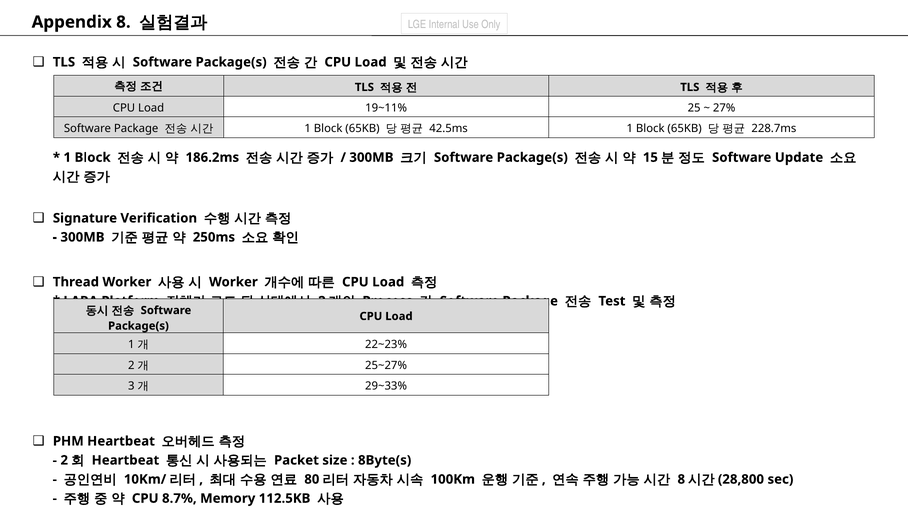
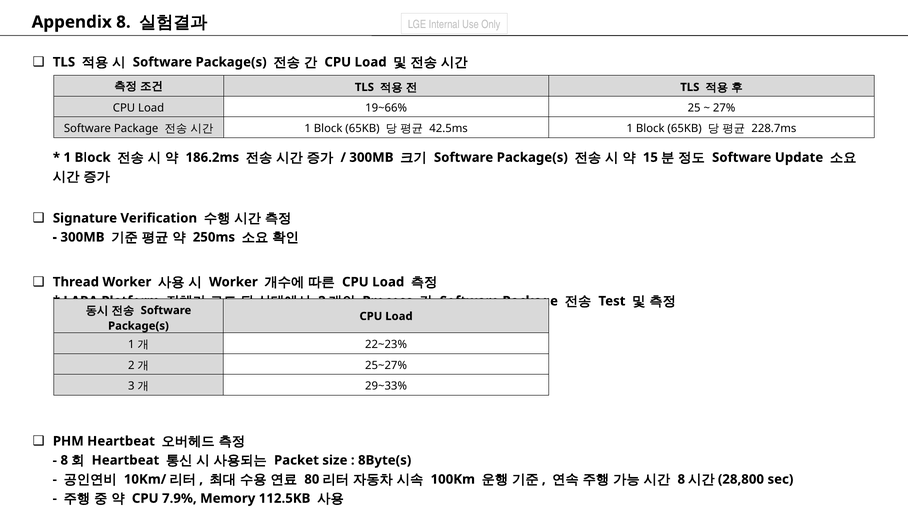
19~11%: 19~11% -> 19~66%
2 at (64, 460): 2 -> 8
8.7%: 8.7% -> 7.9%
